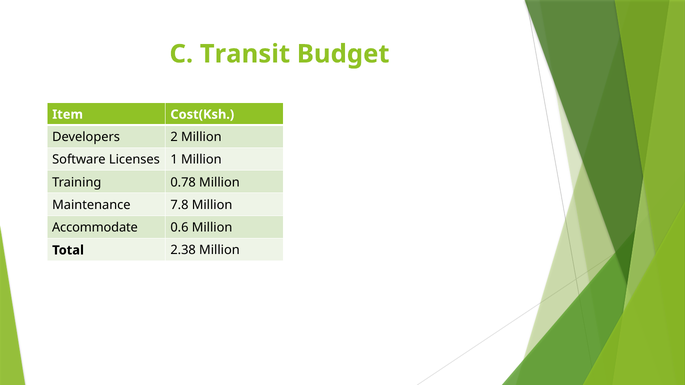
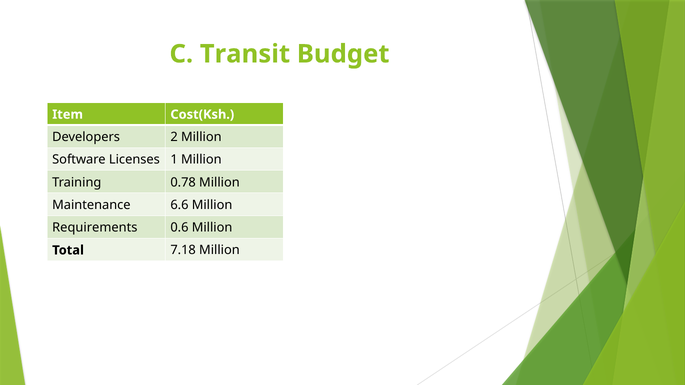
7.8: 7.8 -> 6.6
Accommodate: Accommodate -> Requirements
2.38: 2.38 -> 7.18
